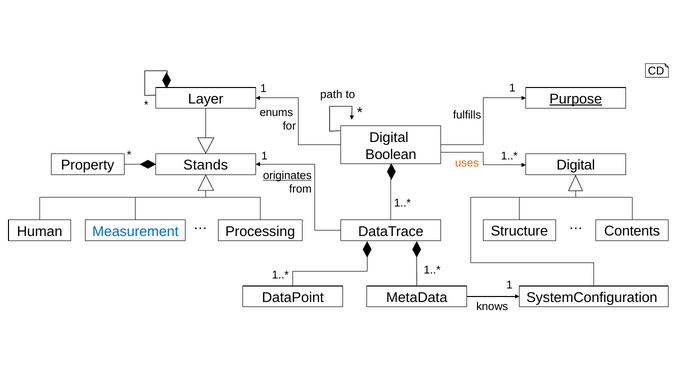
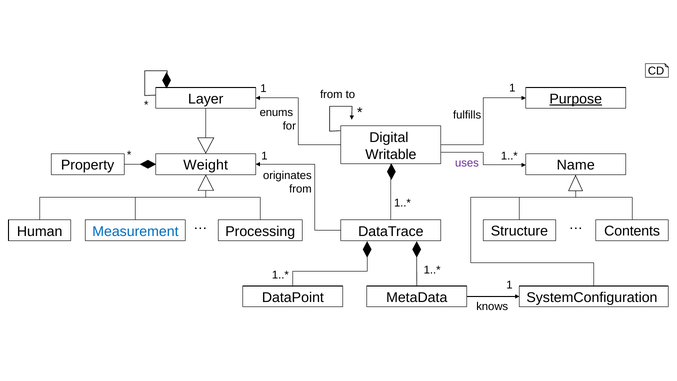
path at (331, 95): path -> from
Boolean: Boolean -> Writable
uses colour: orange -> purple
Stands: Stands -> Weight
Digital at (576, 165): Digital -> Name
originates underline: present -> none
